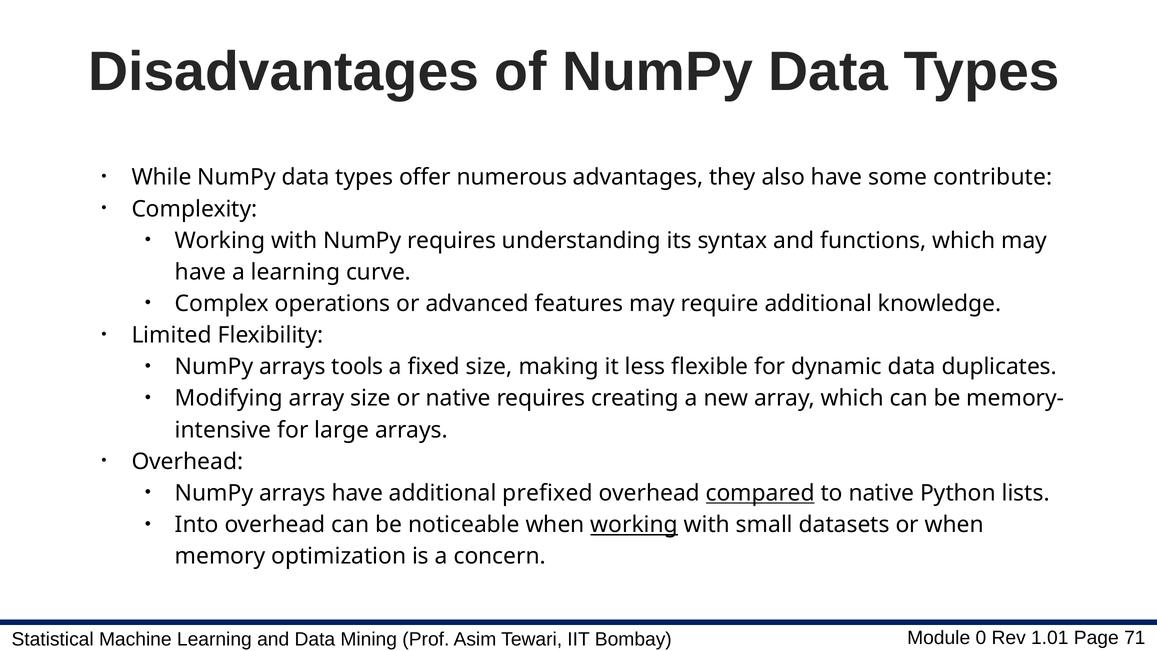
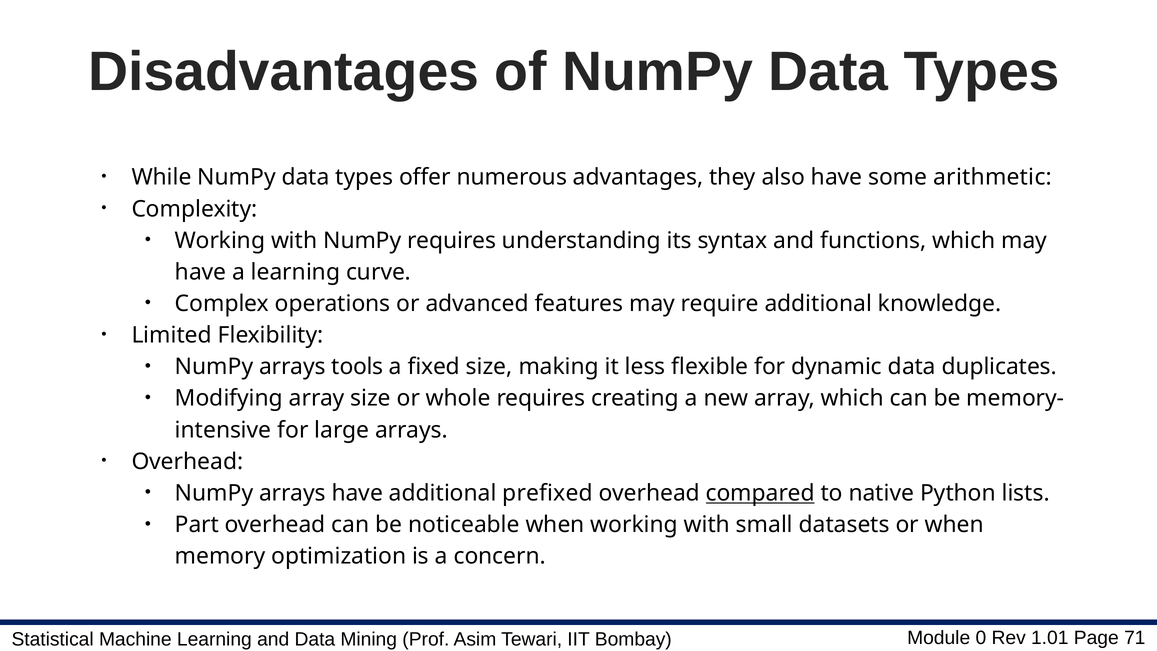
contribute: contribute -> arithmetic
or native: native -> whole
Into: Into -> Part
working at (634, 525) underline: present -> none
